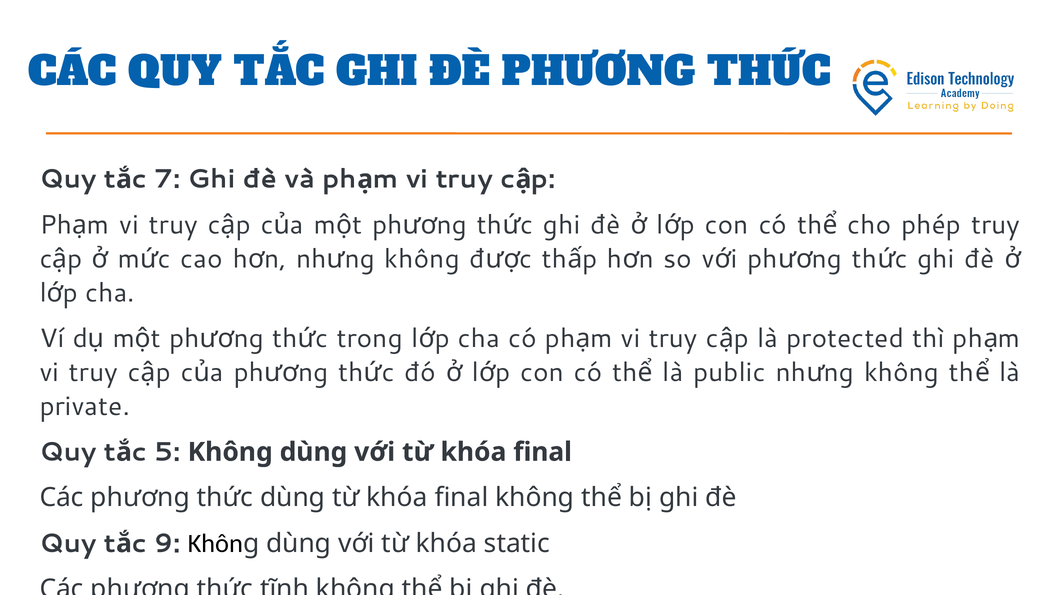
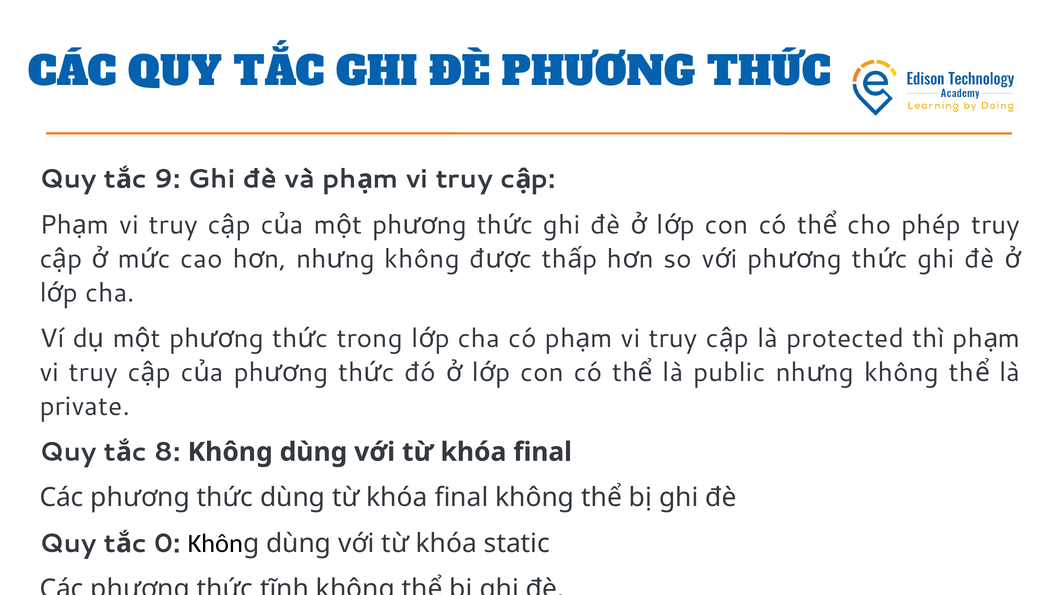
7: 7 -> 9
5: 5 -> 8
9: 9 -> 0
